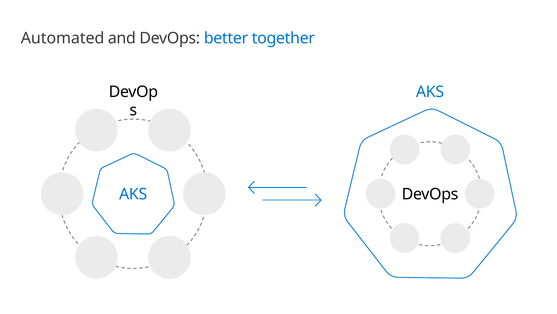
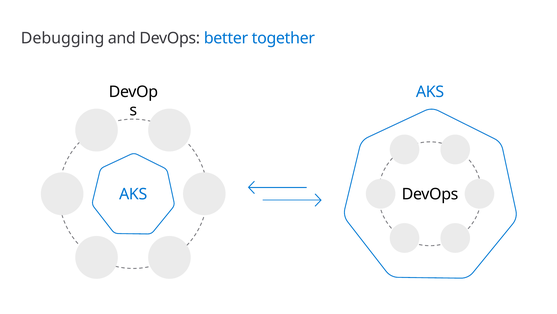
Automated: Automated -> Debugging
